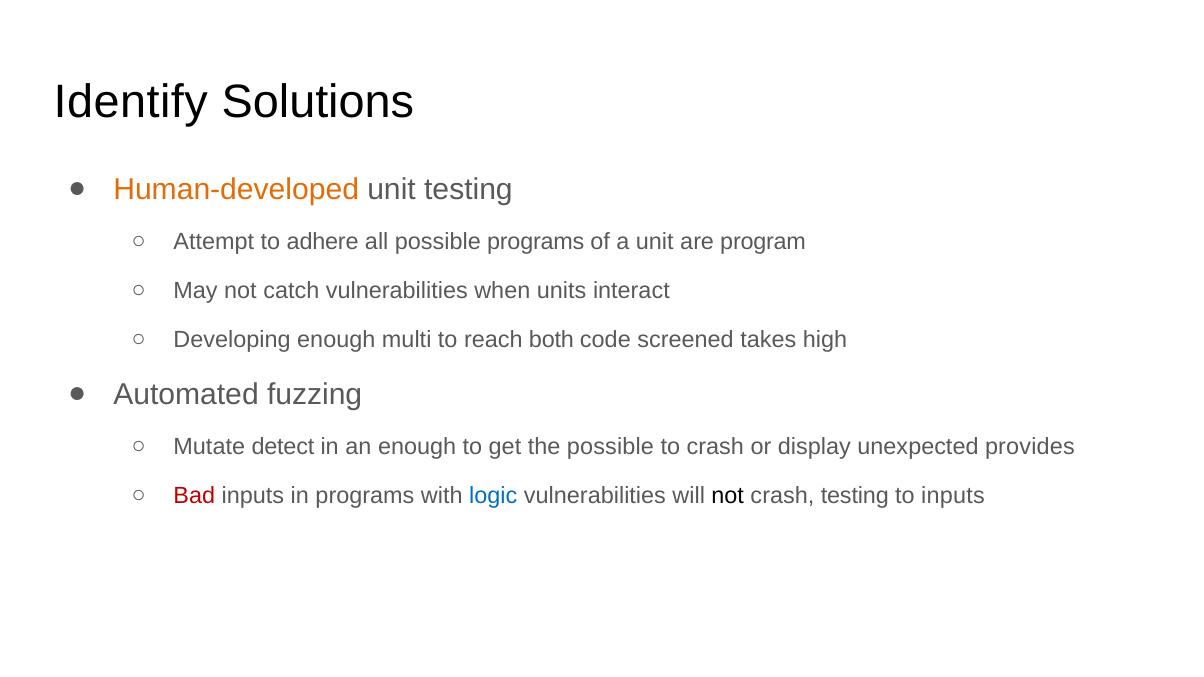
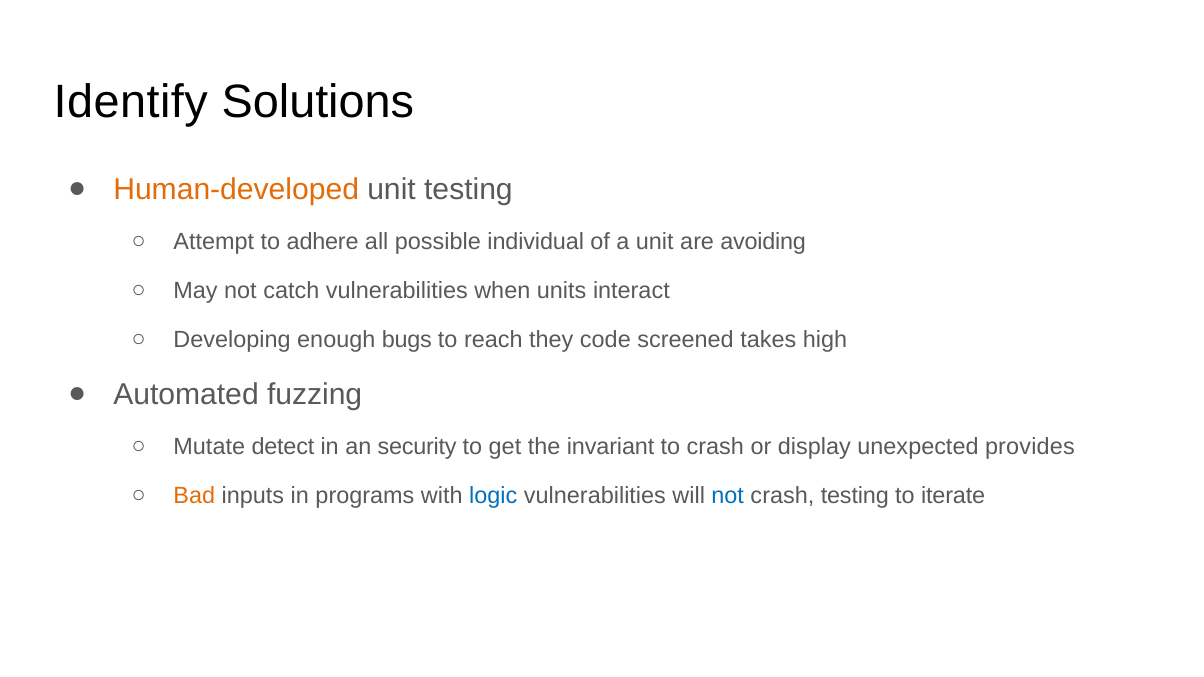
possible programs: programs -> individual
program: program -> avoiding
multi: multi -> bugs
both: both -> they
an enough: enough -> security
the possible: possible -> invariant
Bad colour: red -> orange
not at (728, 496) colour: black -> blue
to inputs: inputs -> iterate
